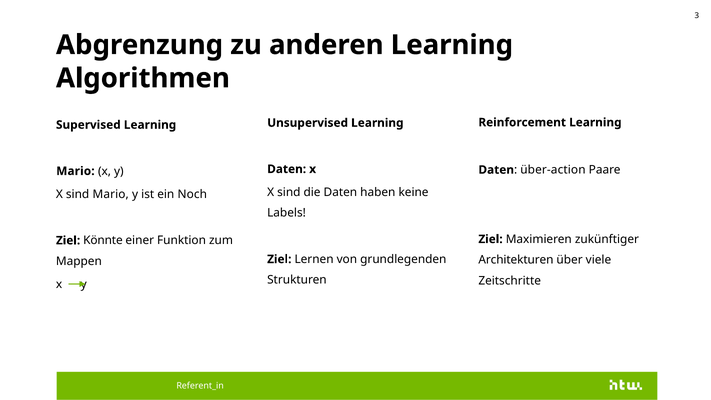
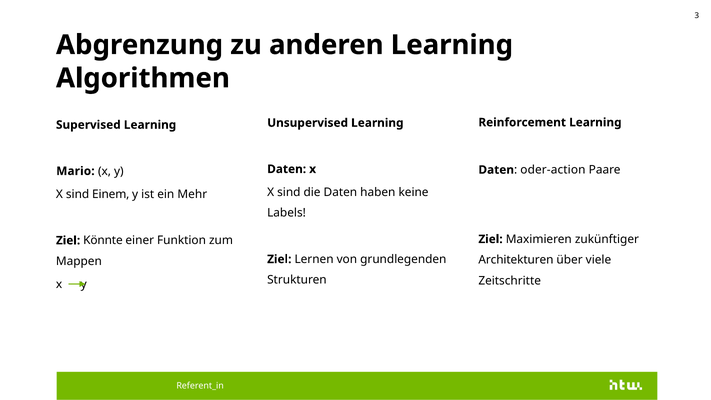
über-action: über-action -> oder-action
sind Mario: Mario -> Einem
Noch: Noch -> Mehr
